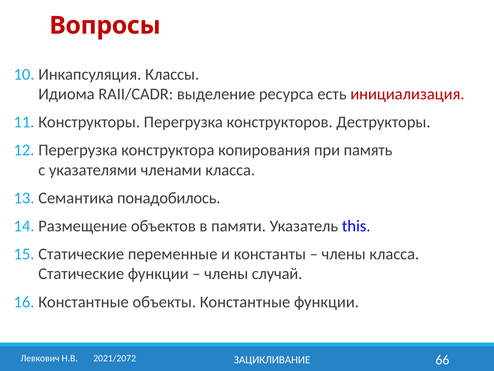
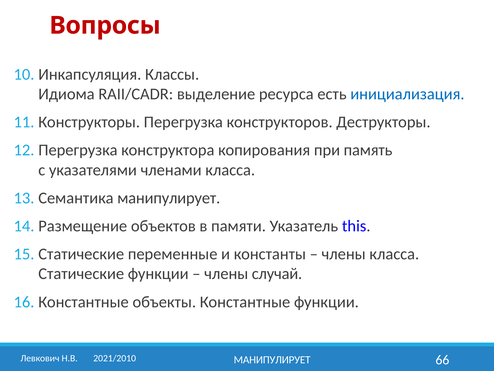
инициализация colour: red -> blue
понадобилось at (169, 198): понадобилось -> манипулирует
2021/2072: 2021/2072 -> 2021/2010
ЗАЦИКЛИВАНИЕ at (272, 359): ЗАЦИКЛИВАНИЕ -> МАНИПУЛИРУЕТ
